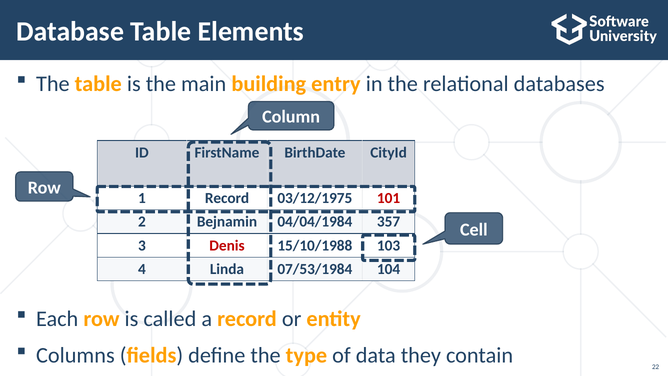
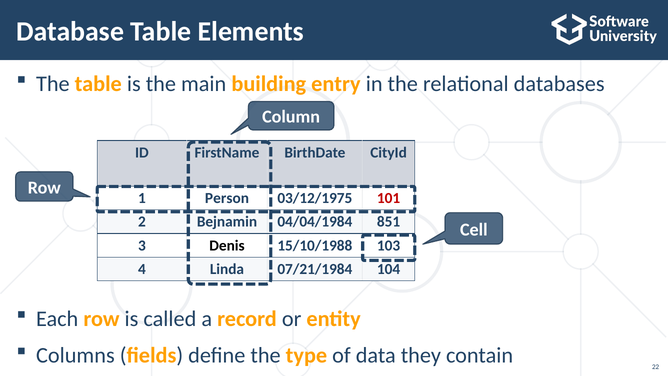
1 Record: Record -> Person
357: 357 -> 851
Denis colour: red -> black
07/53/1984: 07/53/1984 -> 07/21/1984
